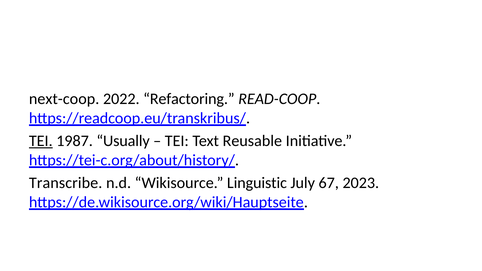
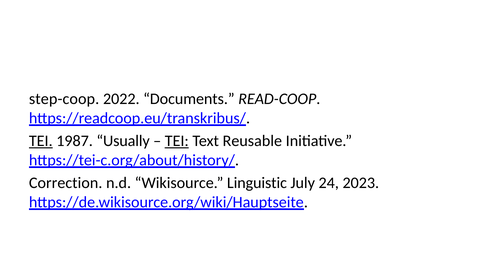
next-coop: next-coop -> step-coop
Refactoring: Refactoring -> Documents
TEI at (177, 141) underline: none -> present
Transcribe: Transcribe -> Correction
67: 67 -> 24
